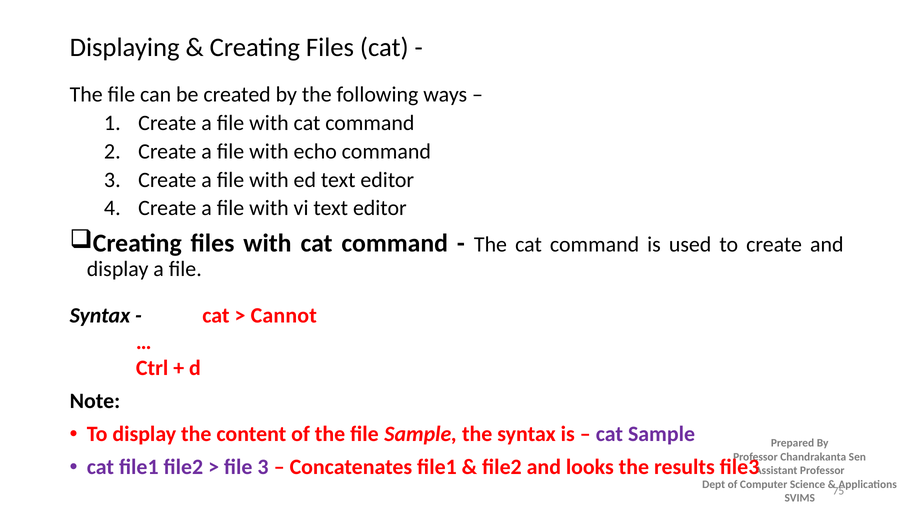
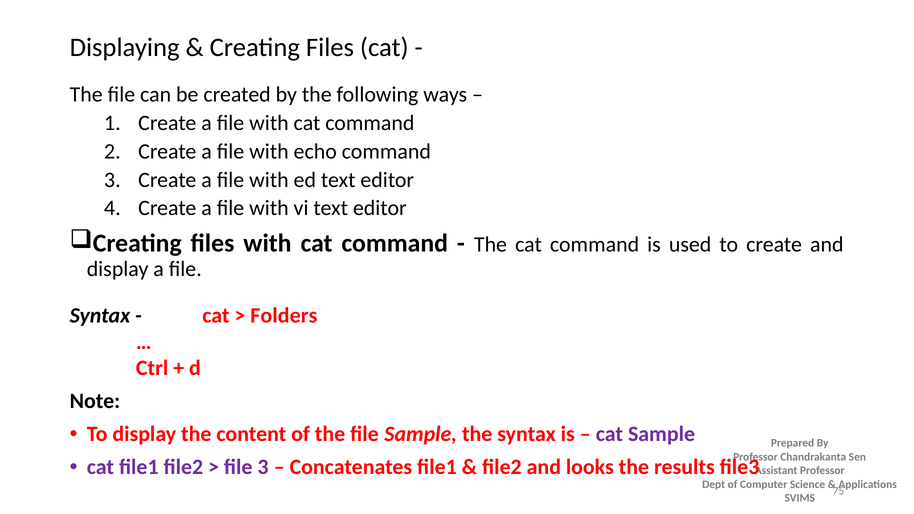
Cannot: Cannot -> Folders
